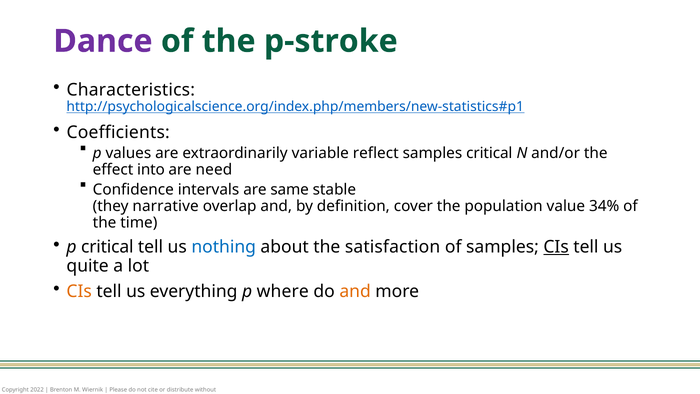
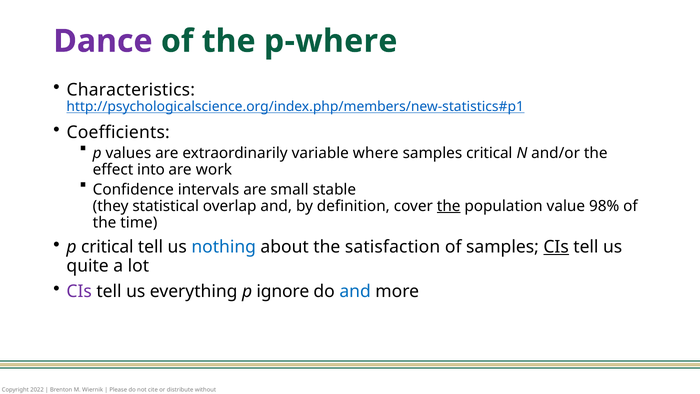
p-stroke: p-stroke -> p-where
reflect: reflect -> where
need: need -> work
same: same -> small
narrative: narrative -> statistical
the at (449, 206) underline: none -> present
34%: 34% -> 98%
CIs at (79, 291) colour: orange -> purple
where: where -> ignore
and at (355, 291) colour: orange -> blue
